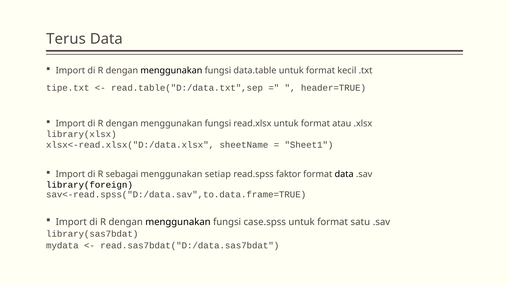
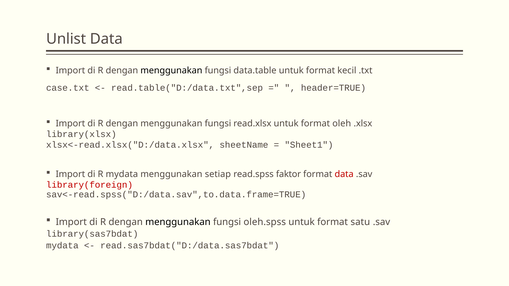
Terus: Terus -> Unlist
tipe.txt: tipe.txt -> case.txt
atau: atau -> oleh
R sebagai: sebagai -> mydata
data at (344, 174) colour: black -> red
library(foreign colour: black -> red
case.spss: case.spss -> oleh.spss
